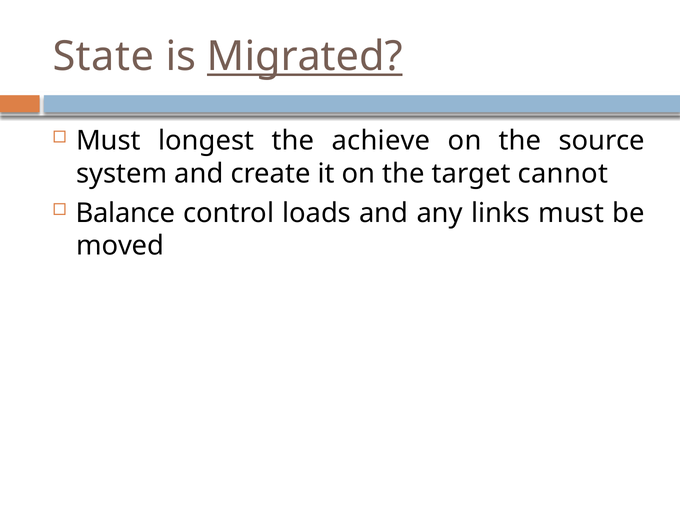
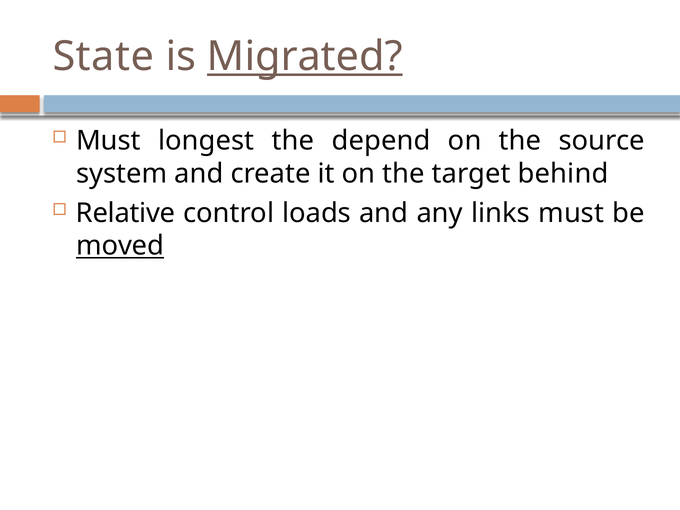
achieve: achieve -> depend
cannot: cannot -> behind
Balance: Balance -> Relative
moved underline: none -> present
